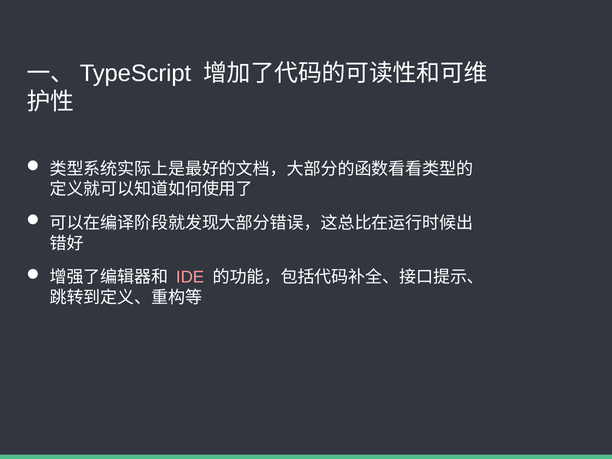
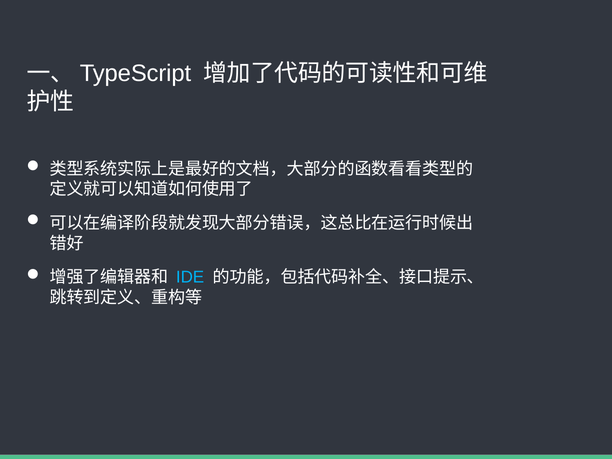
IDE colour: pink -> light blue
